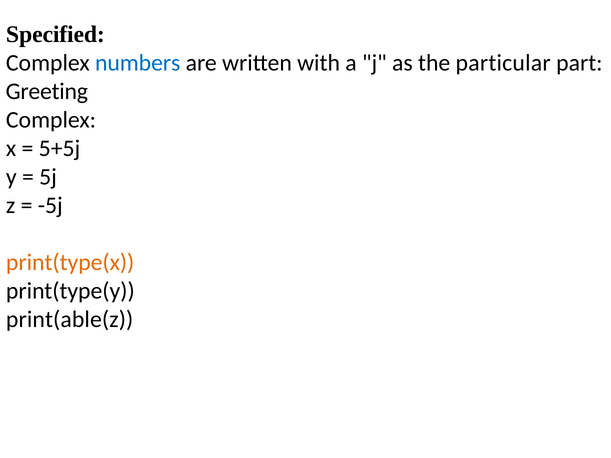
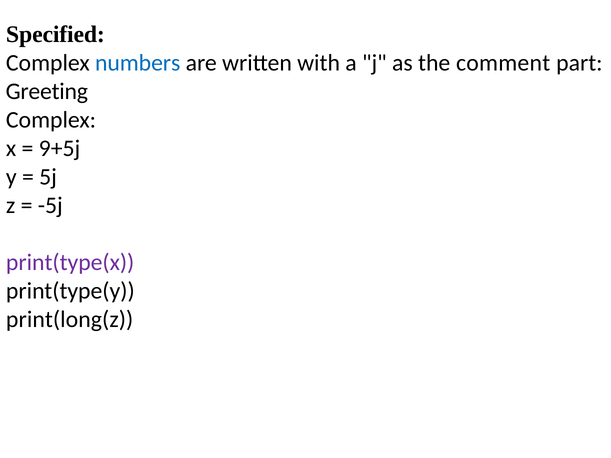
particular: particular -> comment
5+5j: 5+5j -> 9+5j
print(type(x colour: orange -> purple
print(able(z: print(able(z -> print(long(z
